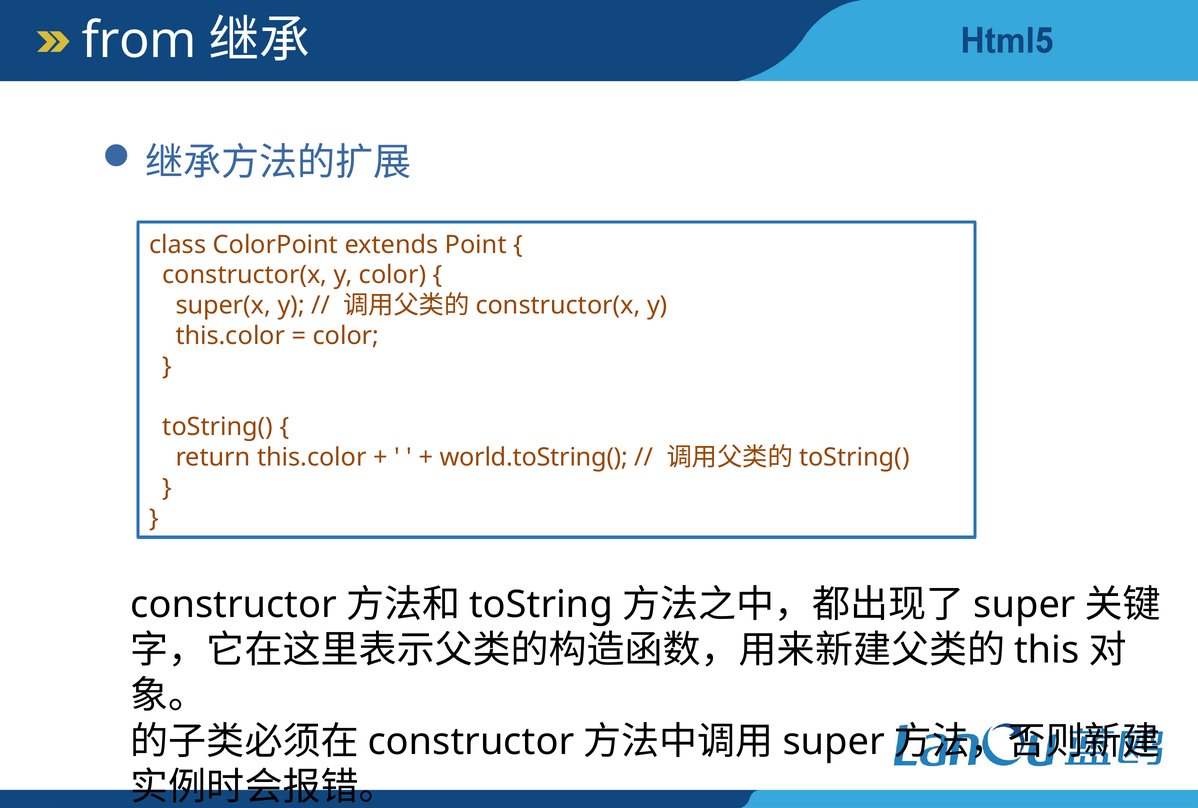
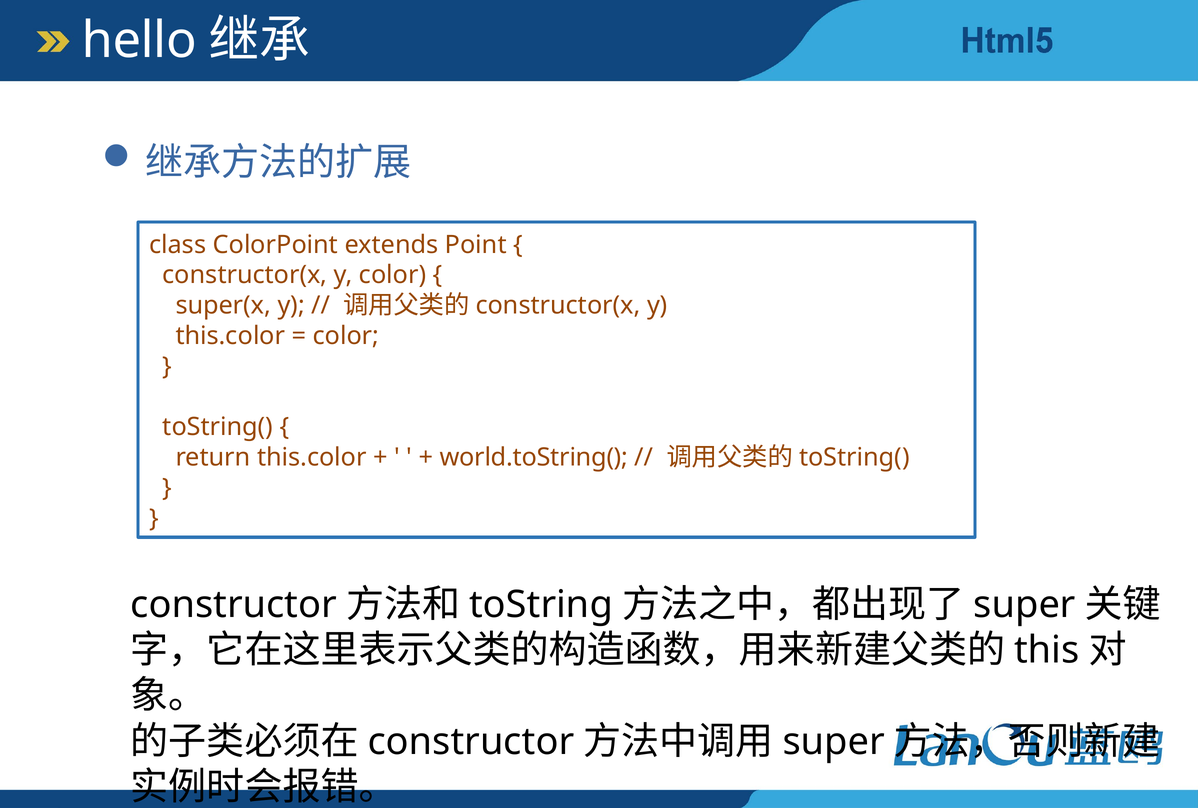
from: from -> hello
